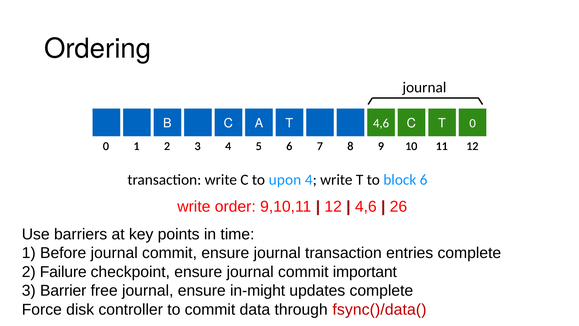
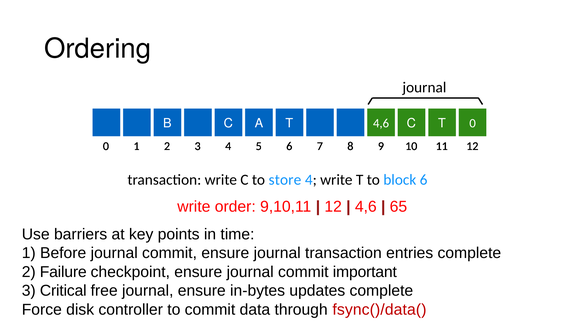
upon: upon -> store
26: 26 -> 65
Barrier: Barrier -> Critical
in-might: in-might -> in-bytes
